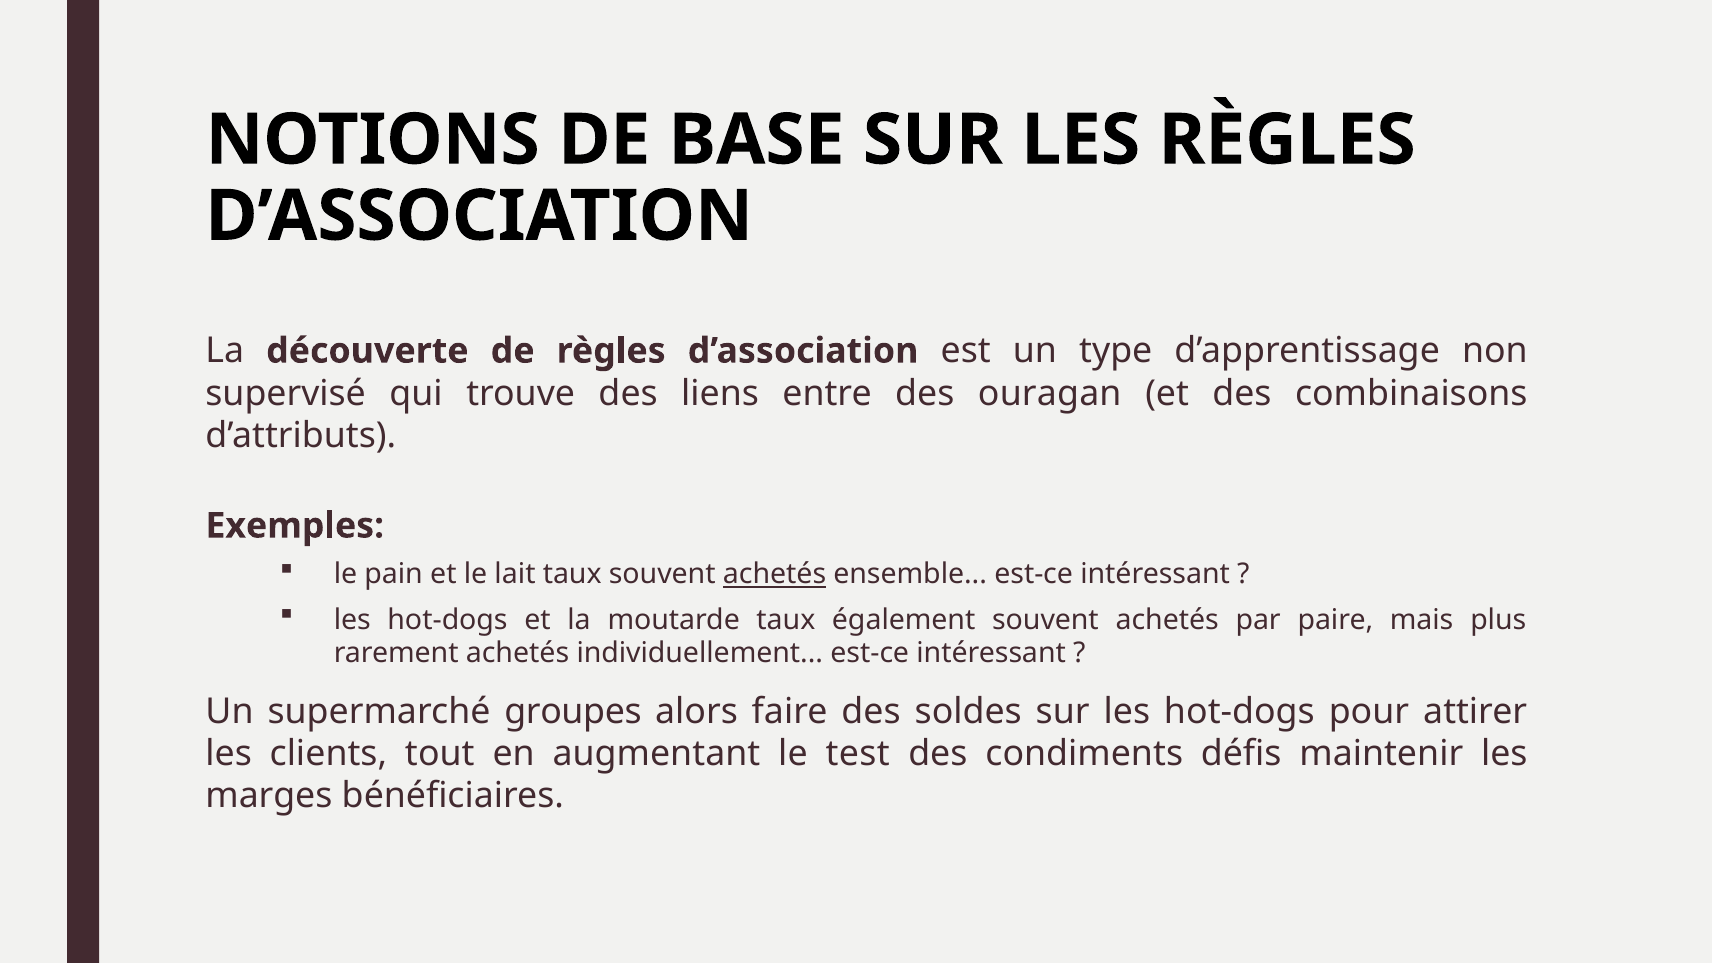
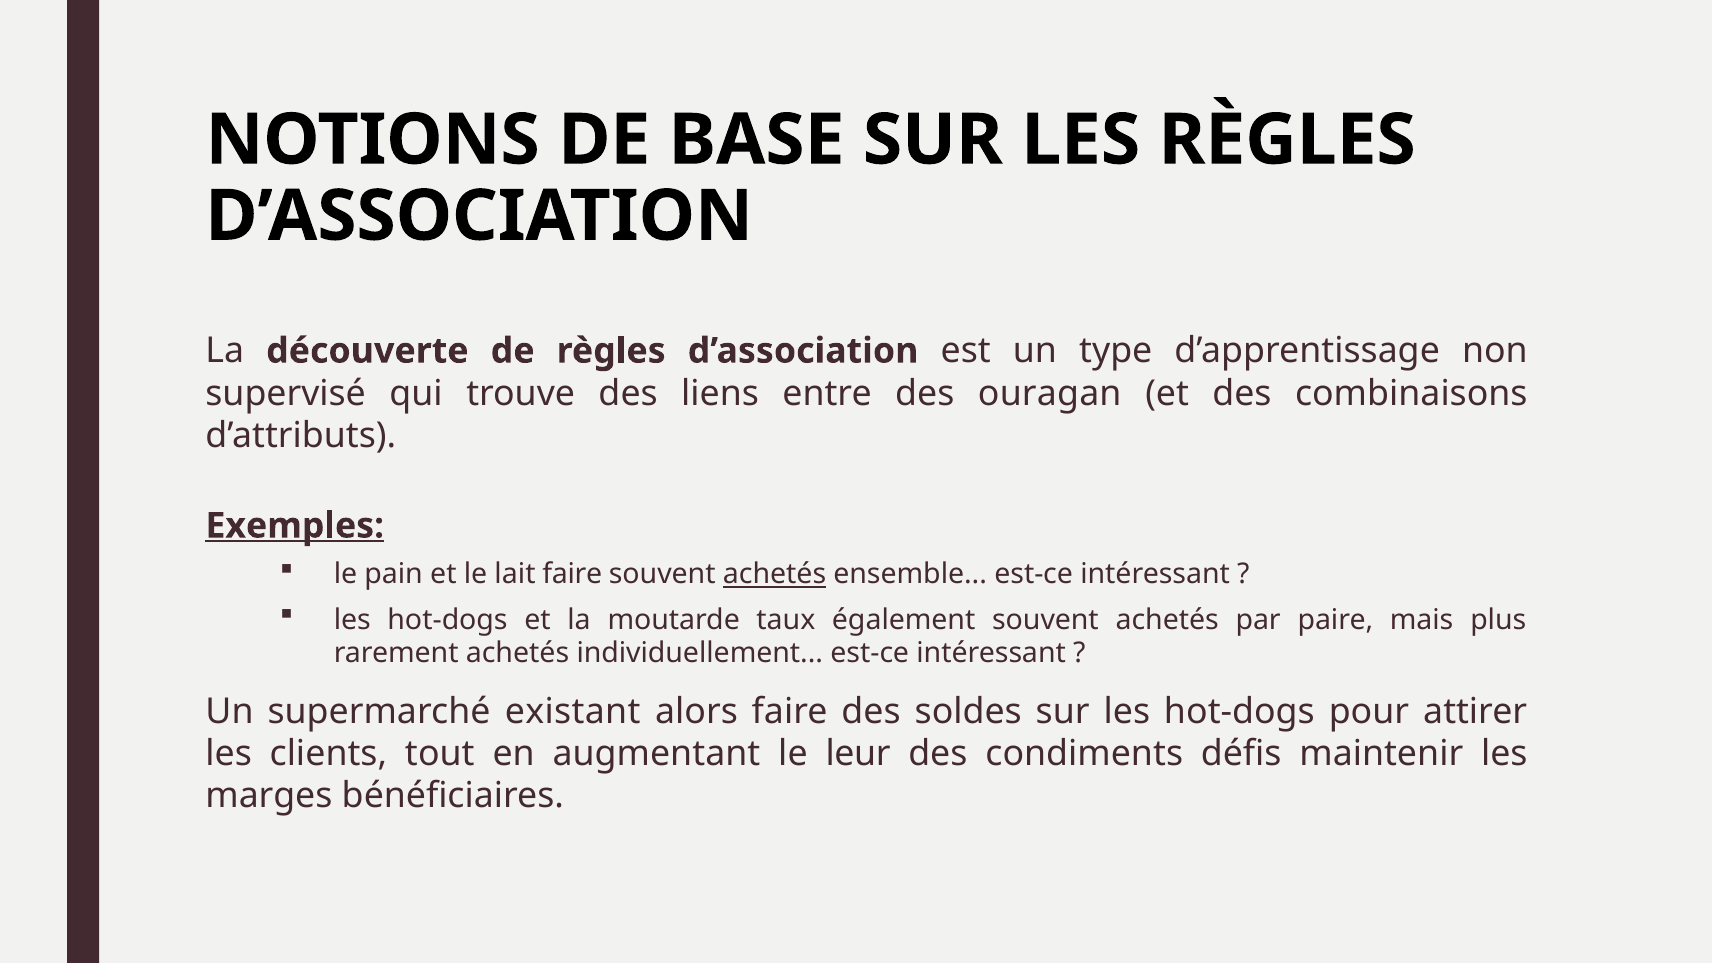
Exemples underline: none -> present
lait taux: taux -> faire
groupes: groupes -> existant
test: test -> leur
